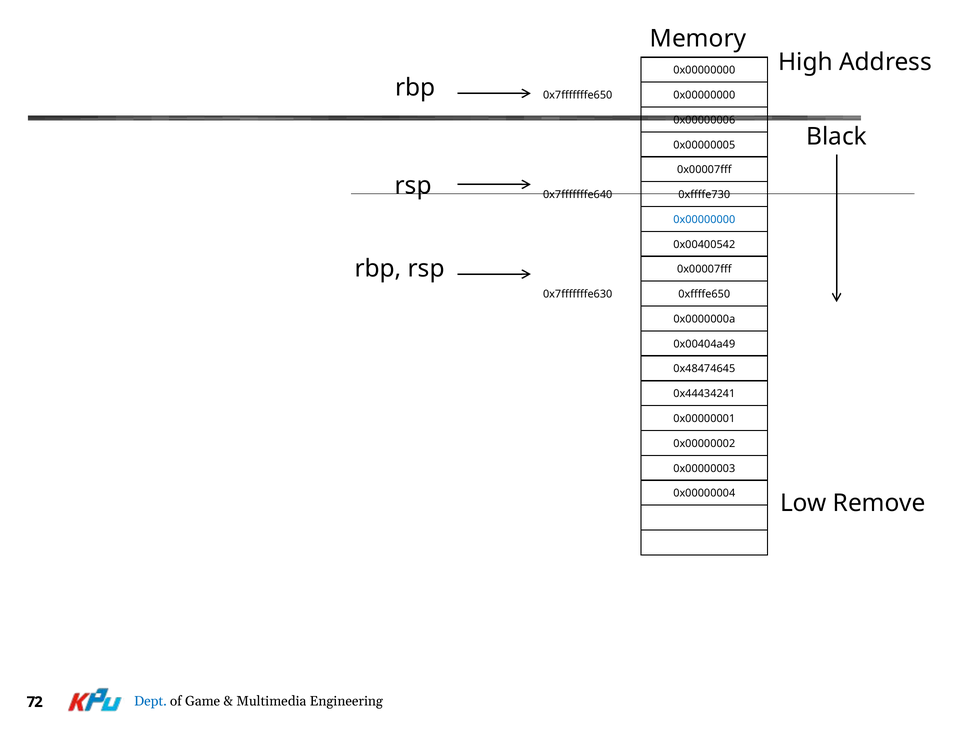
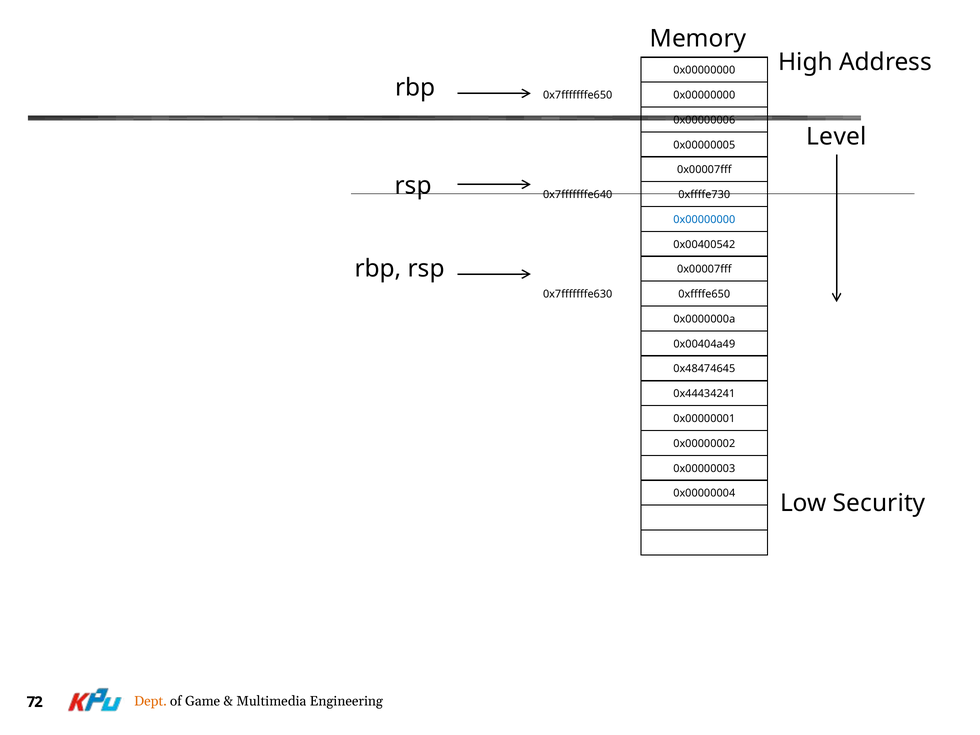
Black: Black -> Level
Remove: Remove -> Security
Dept colour: blue -> orange
